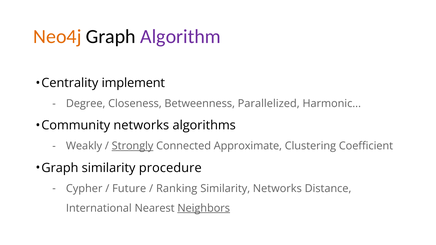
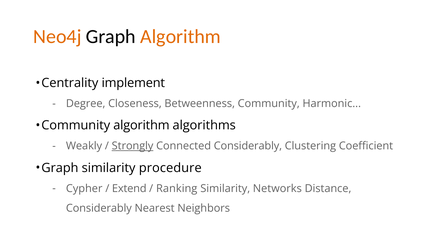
Algorithm at (181, 37) colour: purple -> orange
Betweenness Parallelized: Parallelized -> Community
Community networks: networks -> algorithm
Connected Approximate: Approximate -> Considerably
Future: Future -> Extend
International at (99, 208): International -> Considerably
Neighbors underline: present -> none
